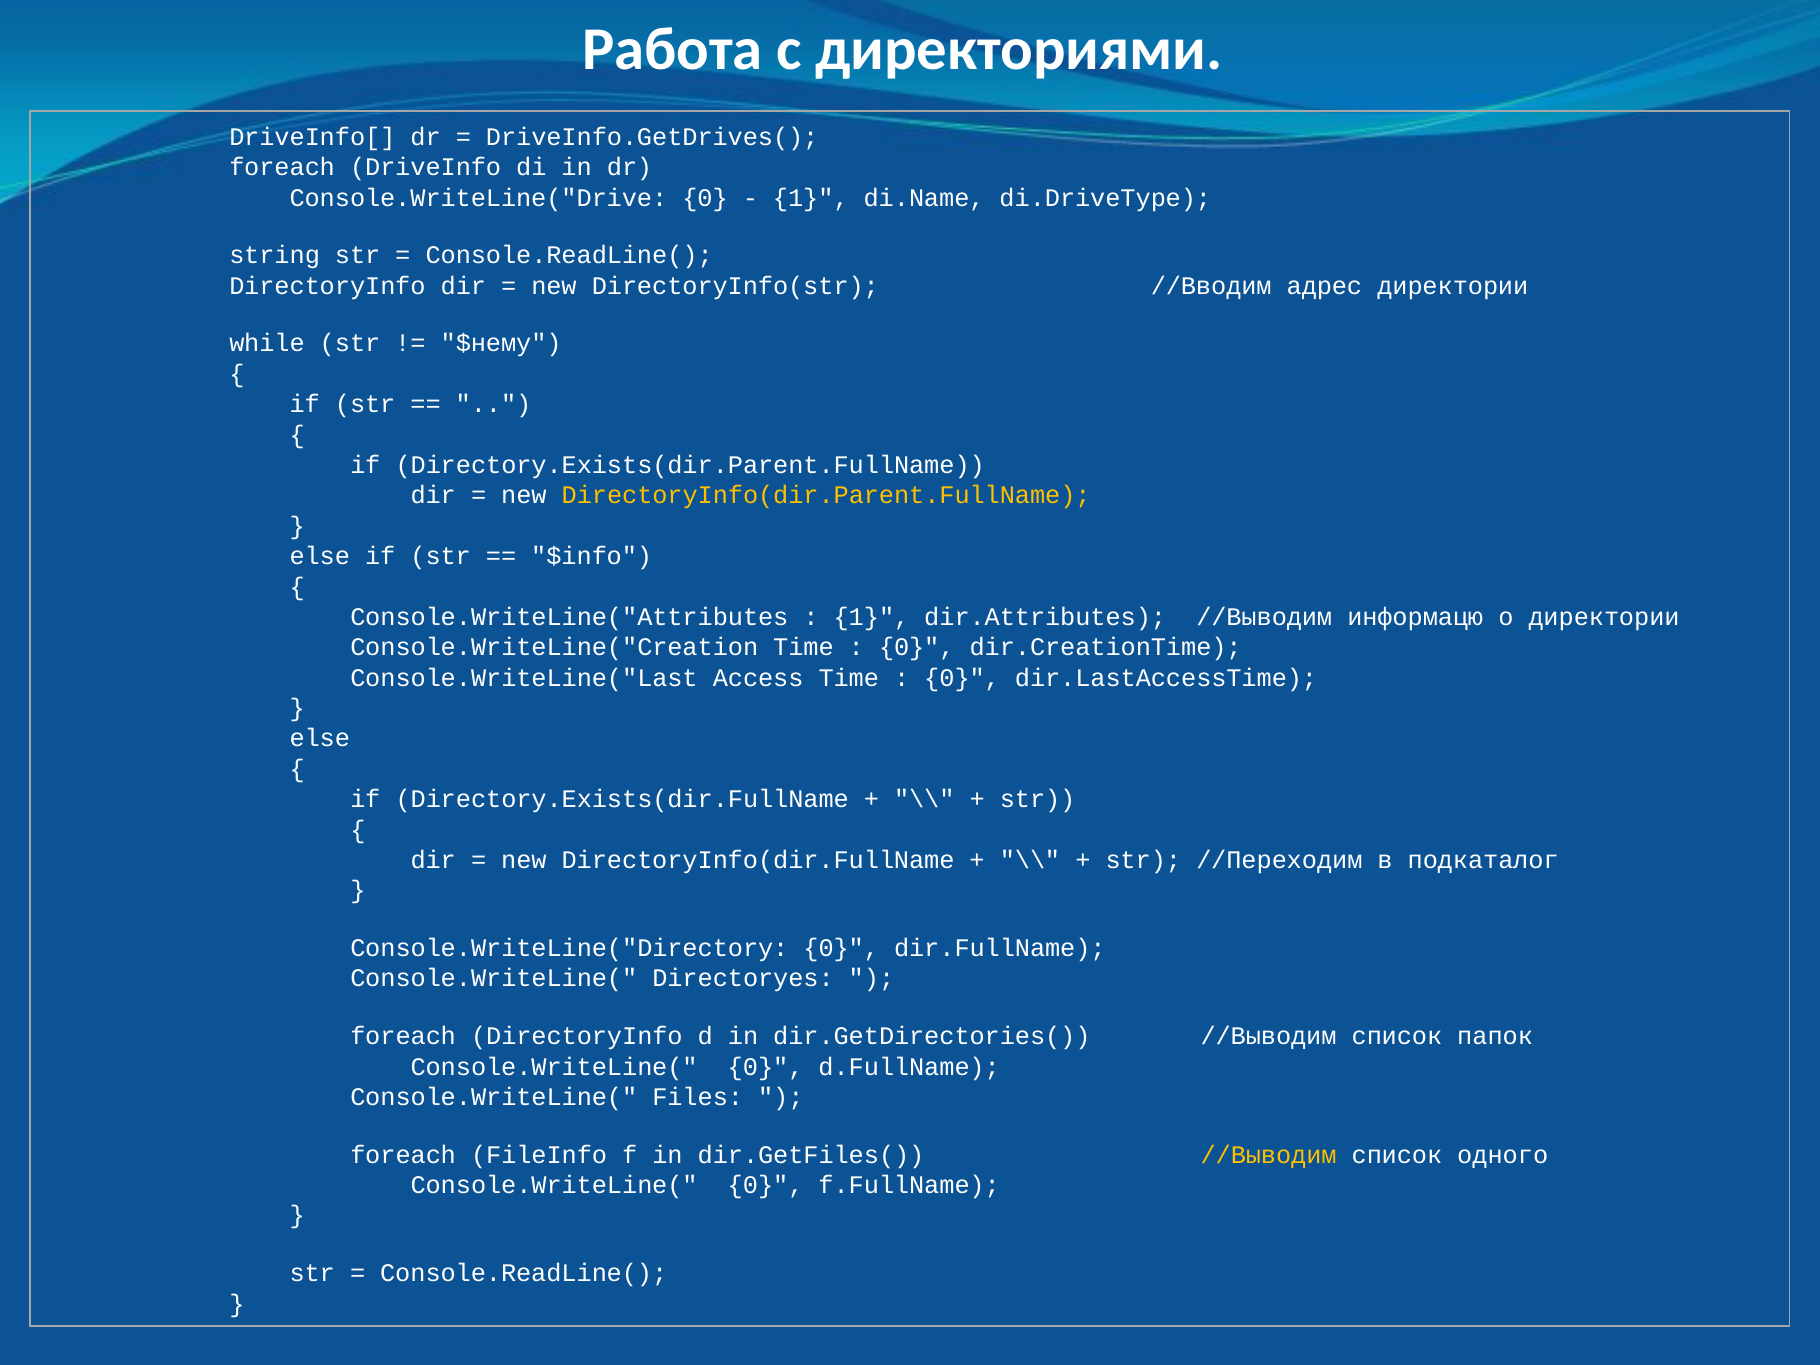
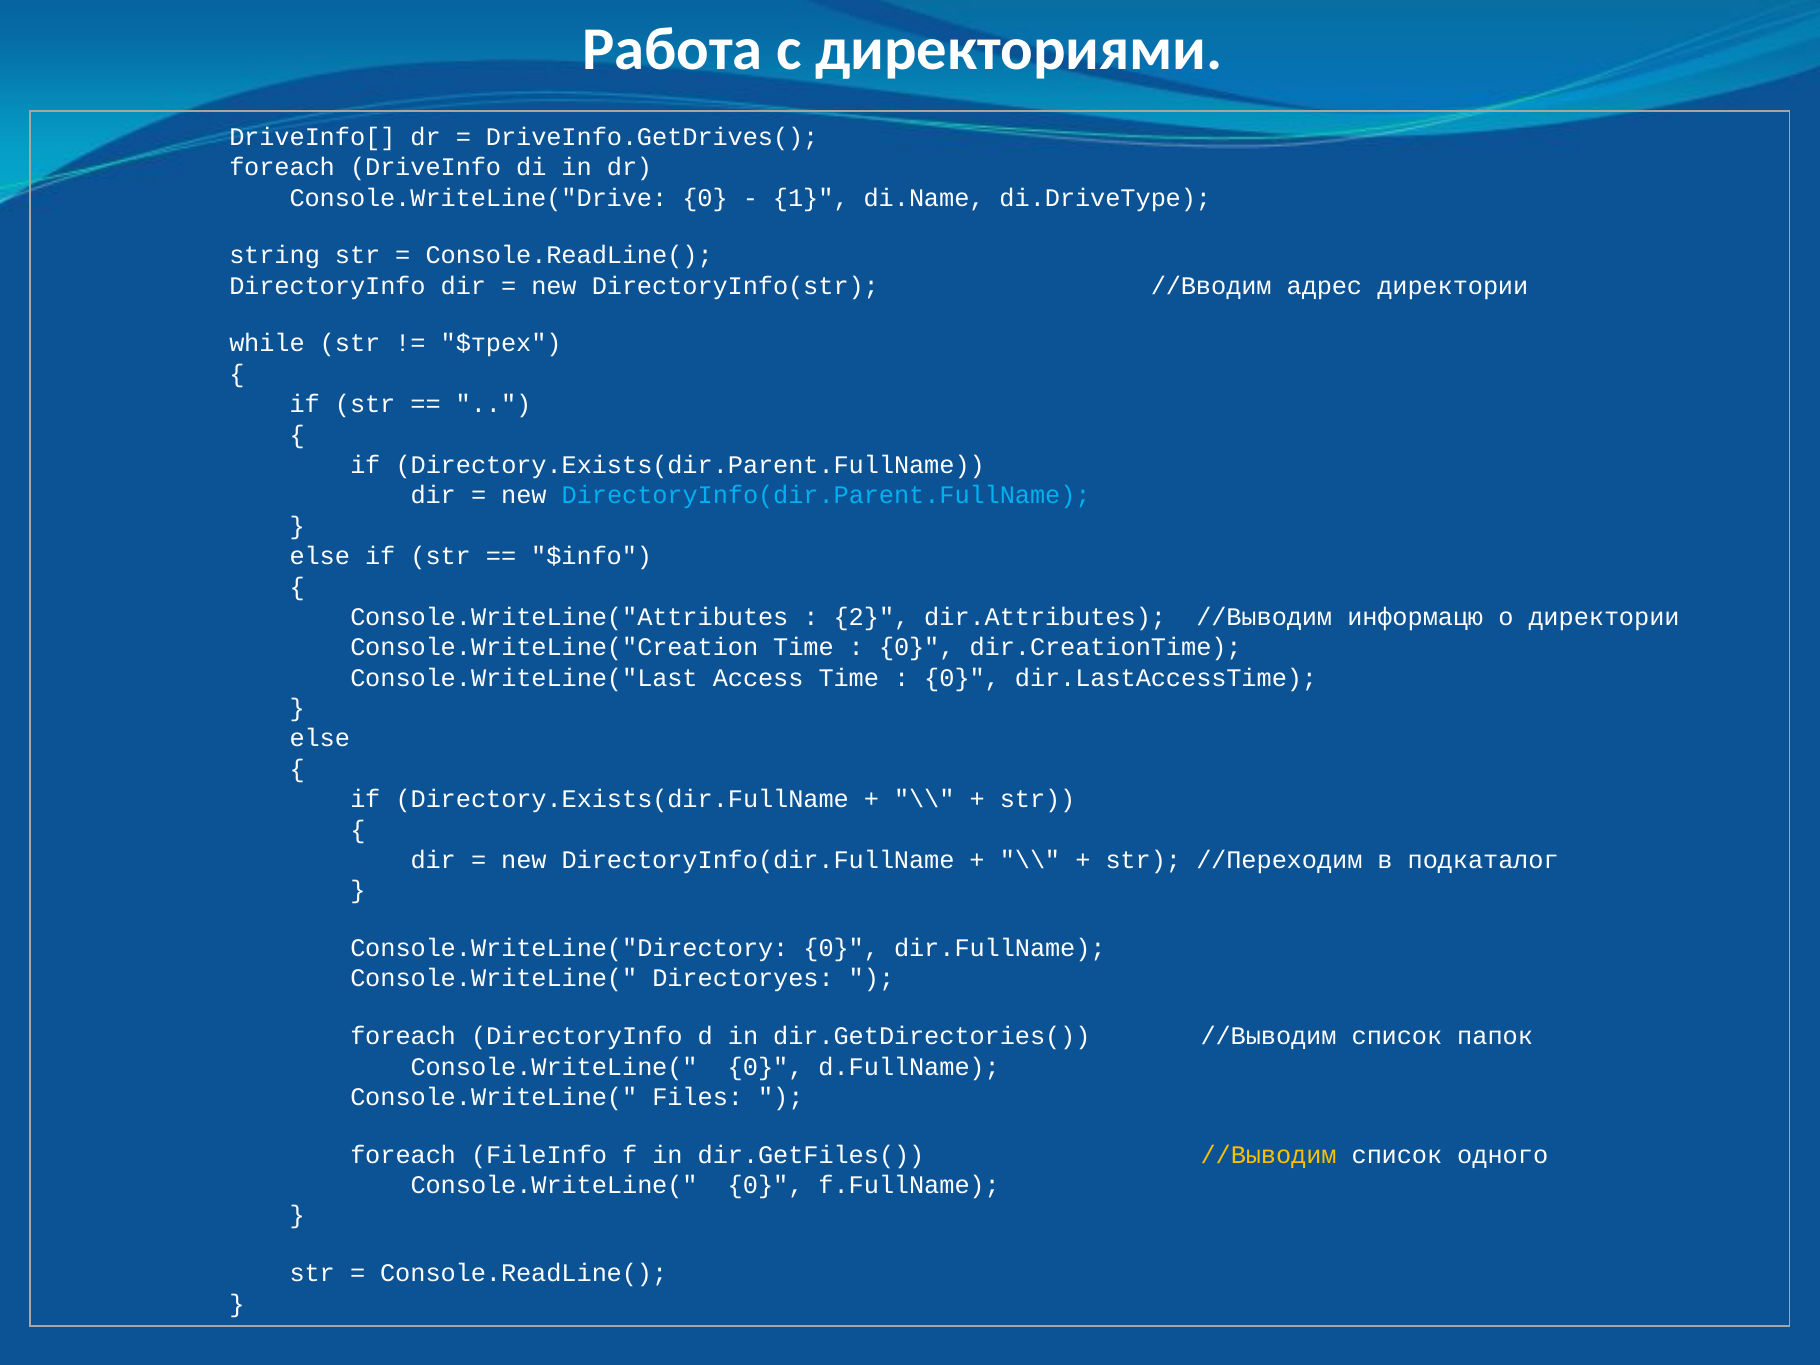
$нему: $нему -> $трех
DirectoryInfo(dir.Parent.FullName colour: yellow -> light blue
1 at (871, 617): 1 -> 2
